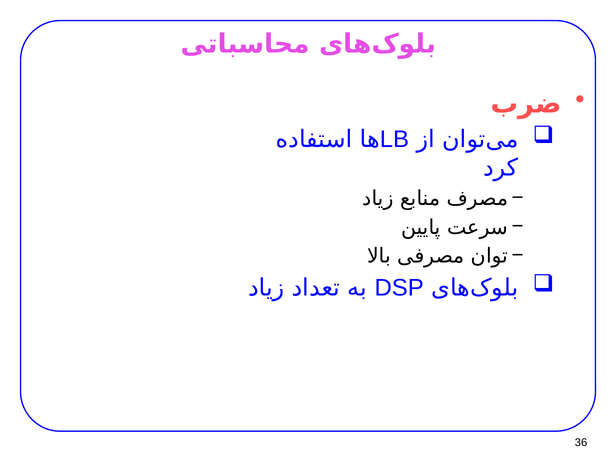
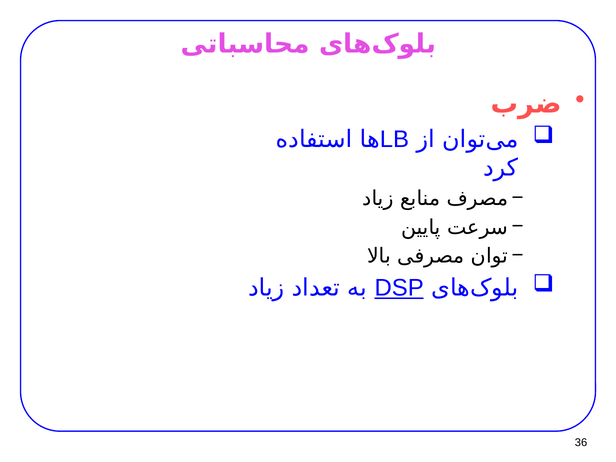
DSP underline: none -> present
